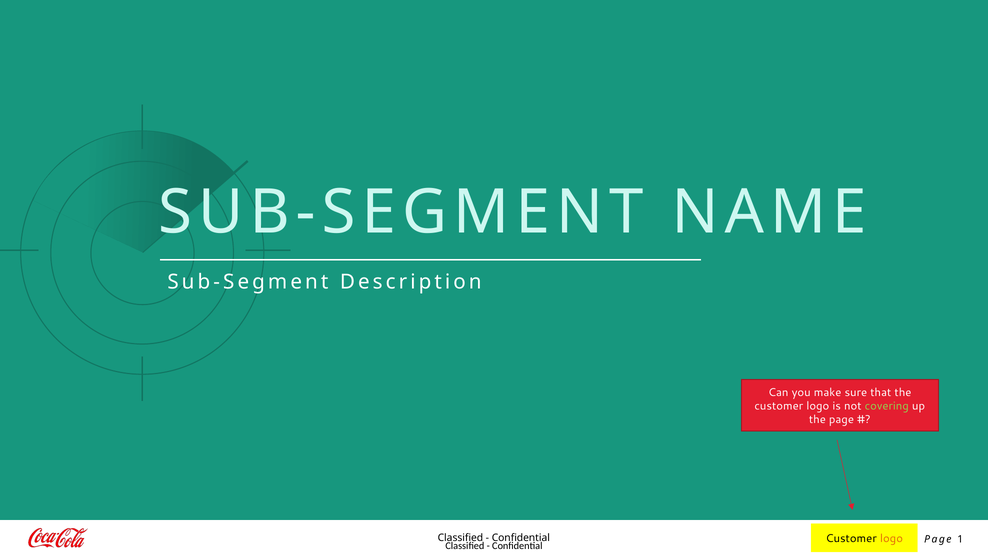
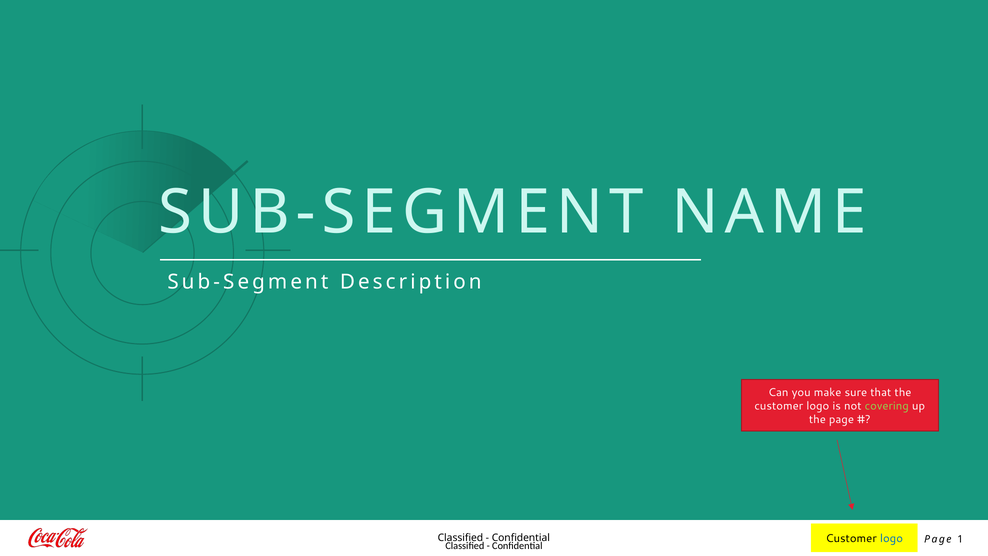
logo at (891, 538) colour: orange -> blue
